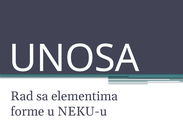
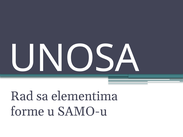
NEKU-u: NEKU-u -> SAMO-u
